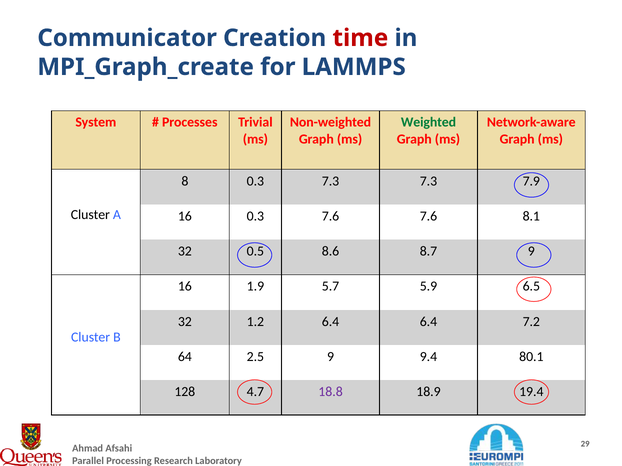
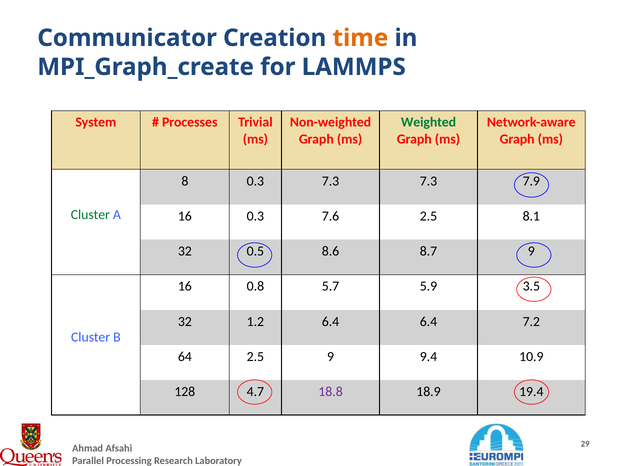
time colour: red -> orange
Cluster at (90, 215) colour: black -> green
7.6 7.6: 7.6 -> 2.5
1.9: 1.9 -> 0.8
6.5: 6.5 -> 3.5
80.1: 80.1 -> 10.9
